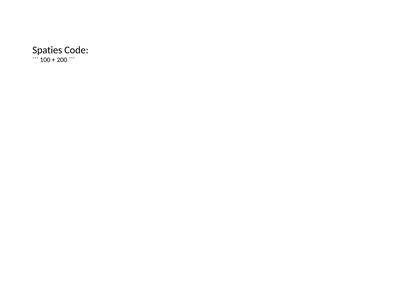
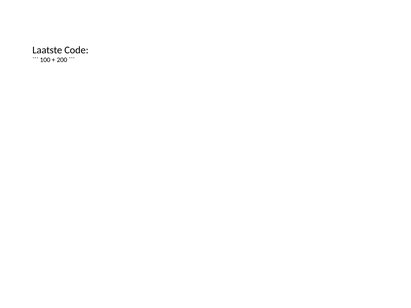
Spaties: Spaties -> Laatste
